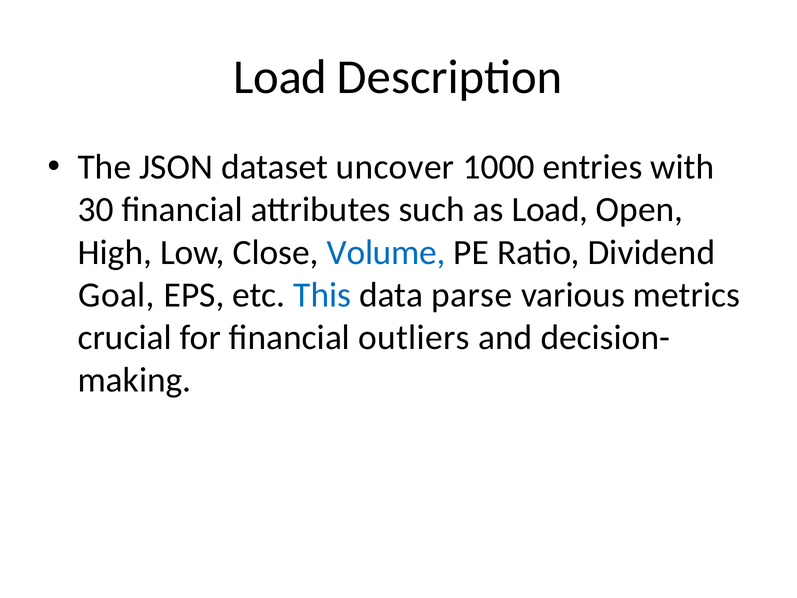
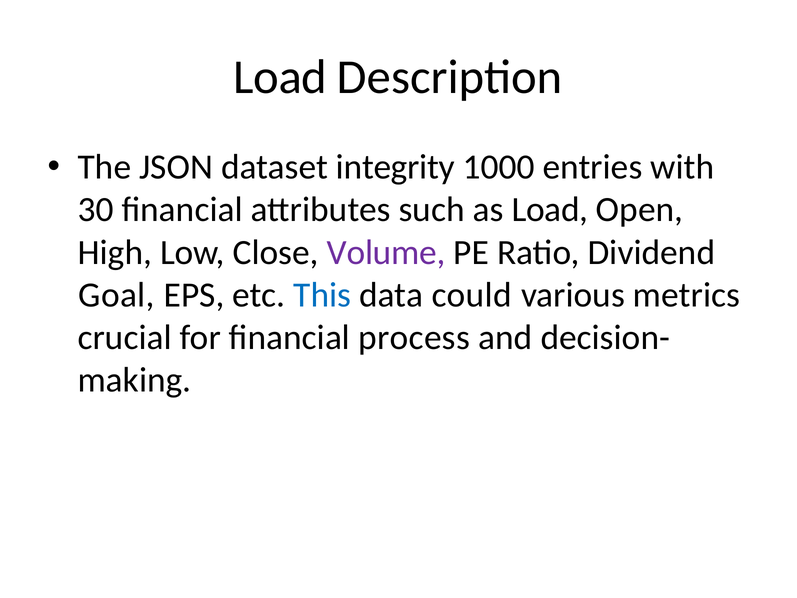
uncover: uncover -> integrity
Volume colour: blue -> purple
parse: parse -> could
outliers: outliers -> process
